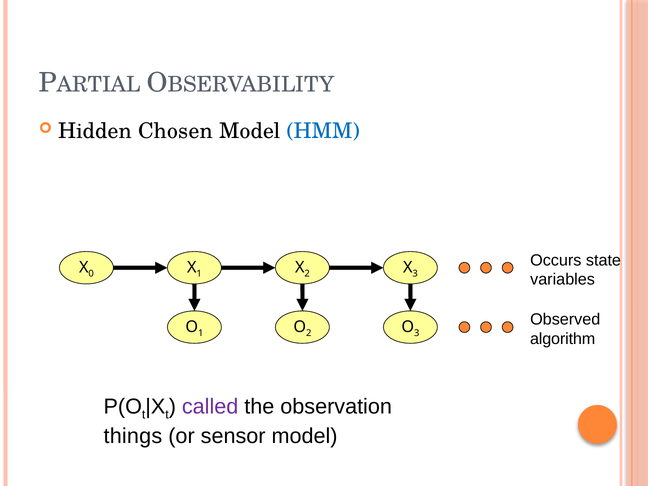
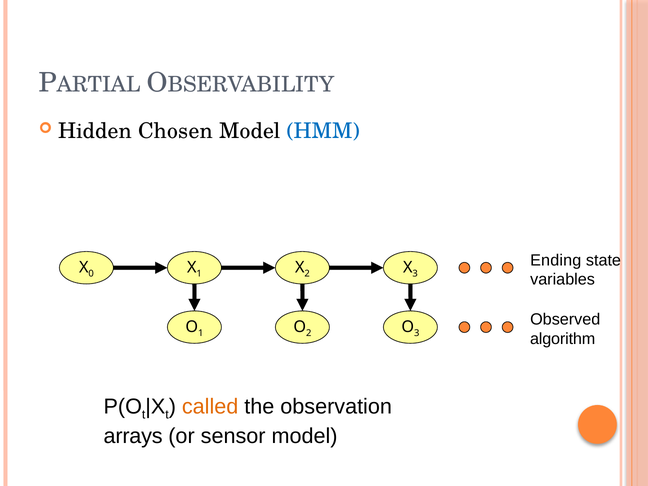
Occurs: Occurs -> Ending
called colour: purple -> orange
things: things -> arrays
